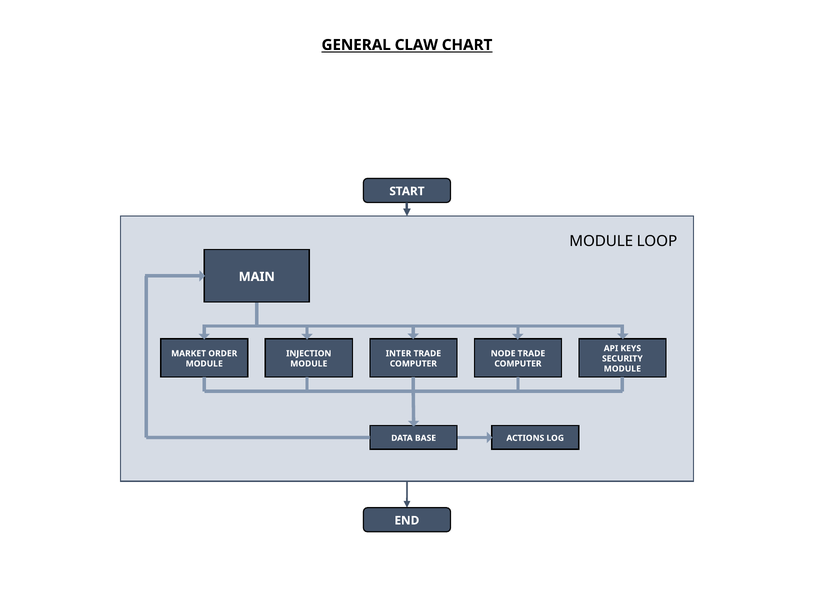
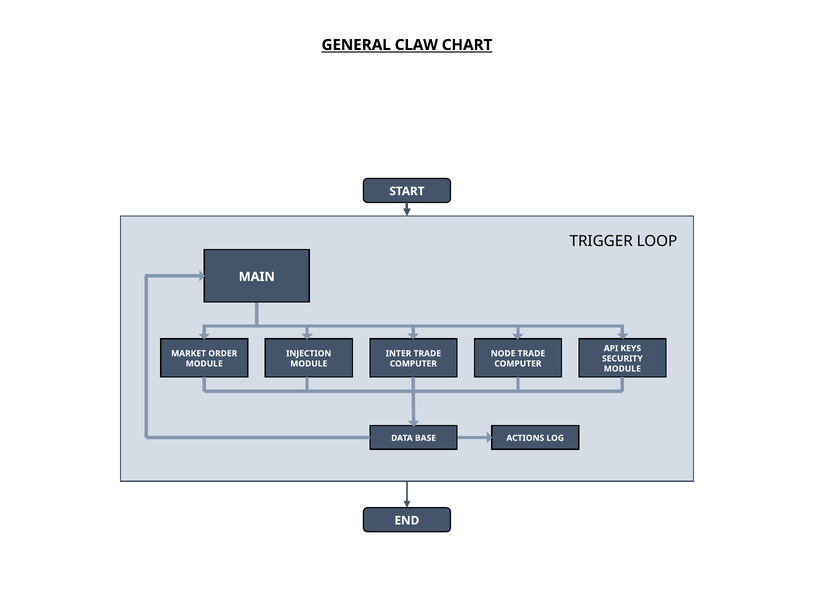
MODULE at (601, 241): MODULE -> TRIGGER
